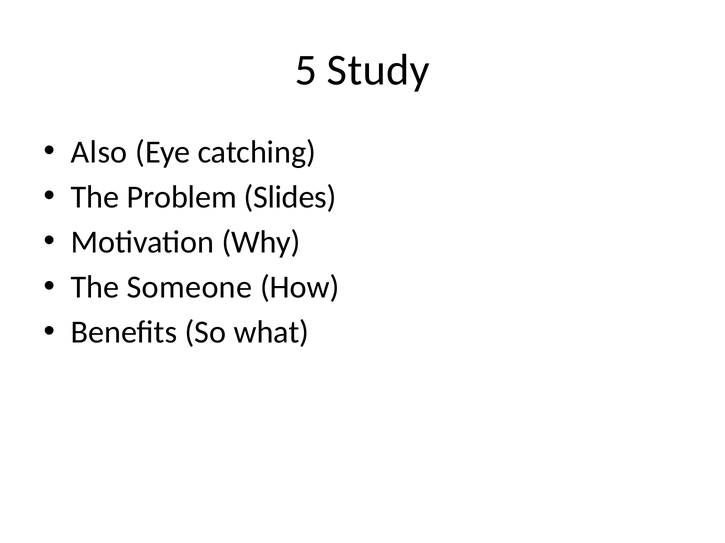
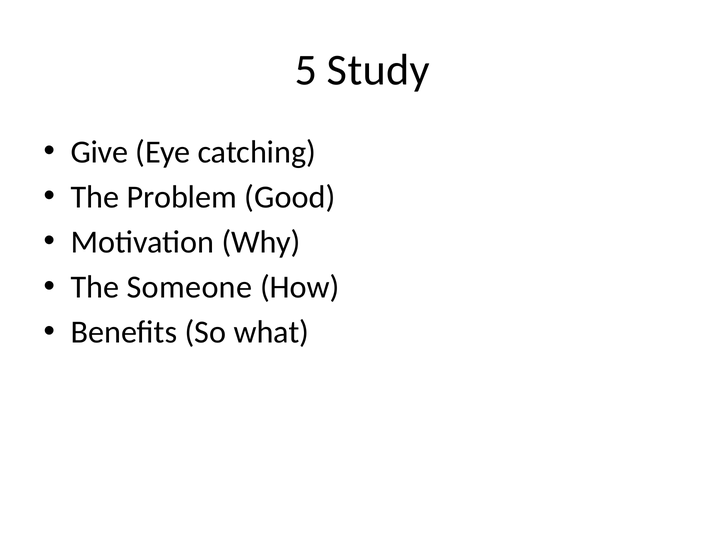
Also: Also -> Give
Slides: Slides -> Good
